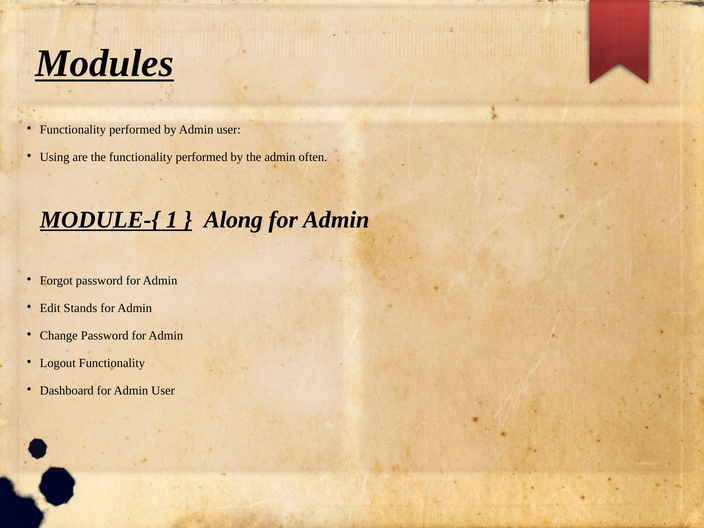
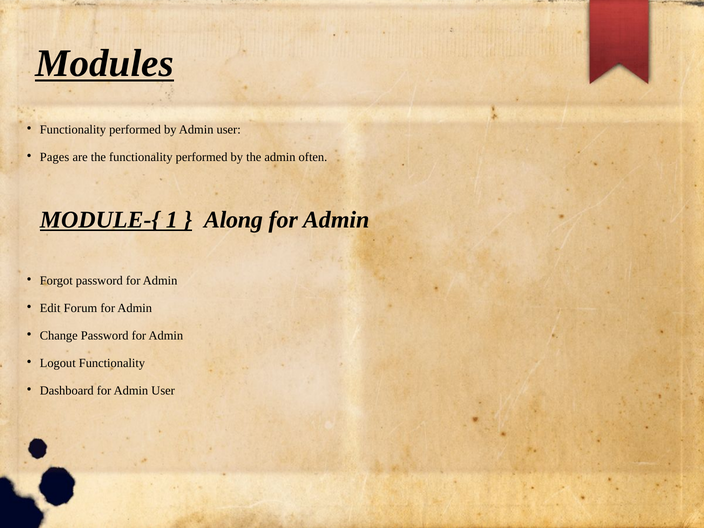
Using: Using -> Pages
Stands: Stands -> Forum
